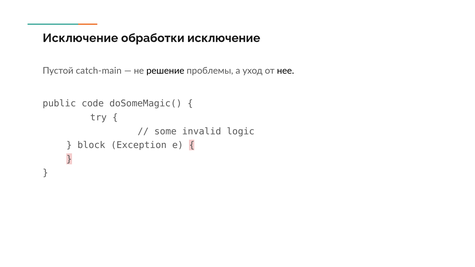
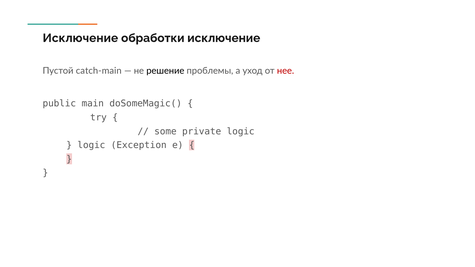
нее colour: black -> red
code: code -> main
invalid: invalid -> private
block at (91, 145): block -> logic
